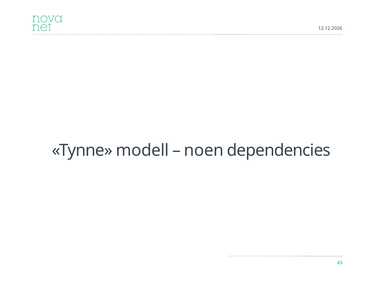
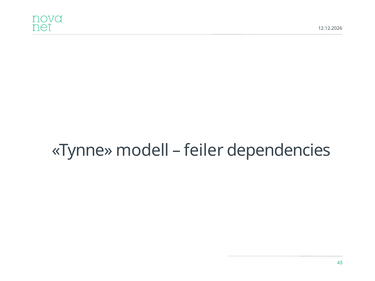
noen: noen -> feiler
